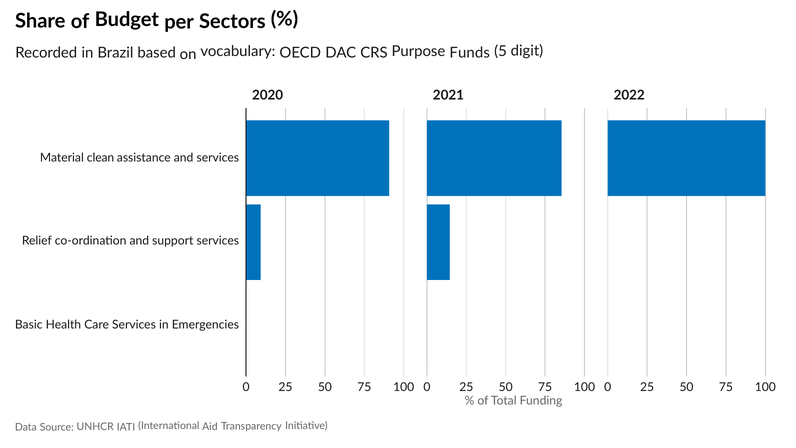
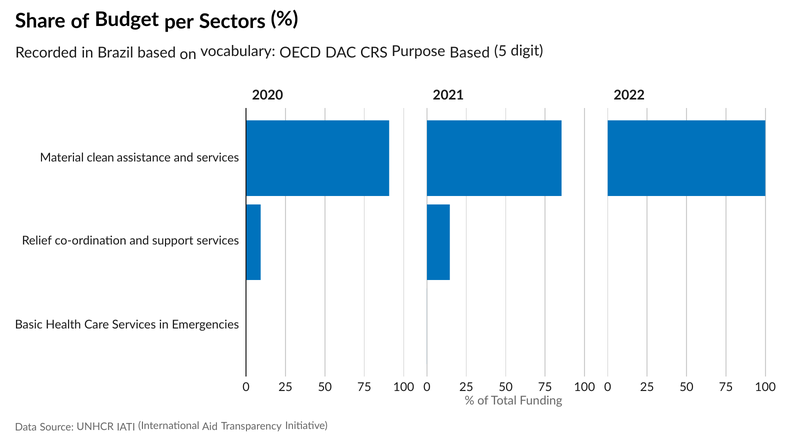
Purpose Funds: Funds -> Based
